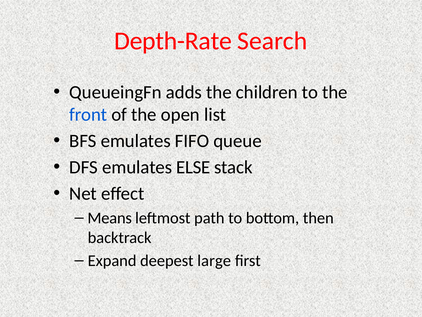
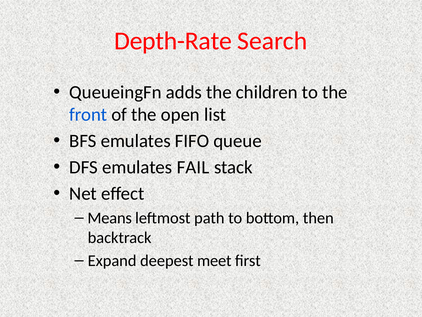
ELSE: ELSE -> FAIL
large: large -> meet
